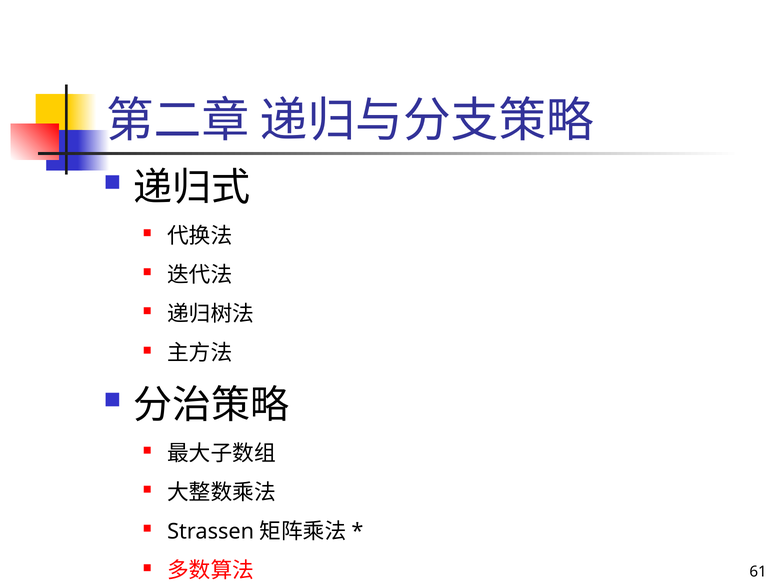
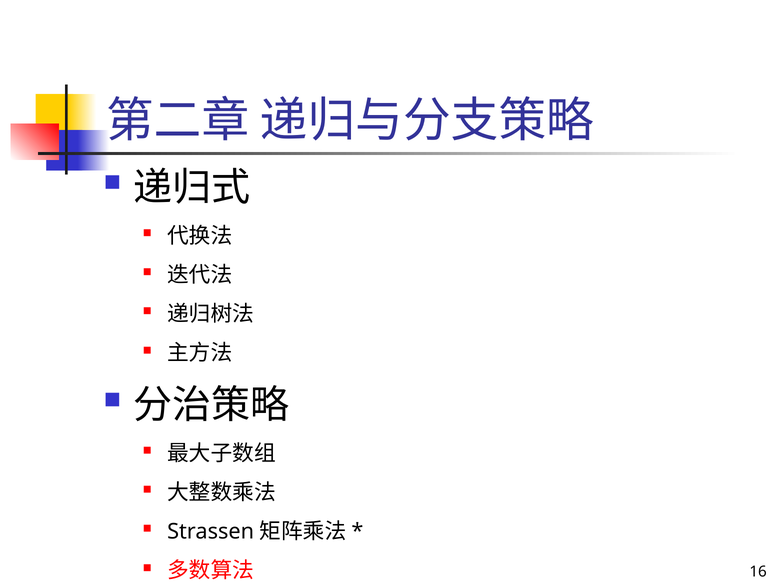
61: 61 -> 16
